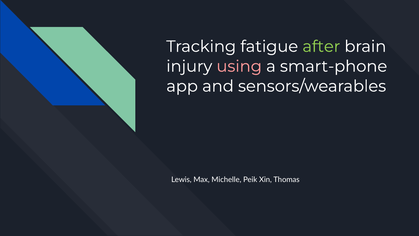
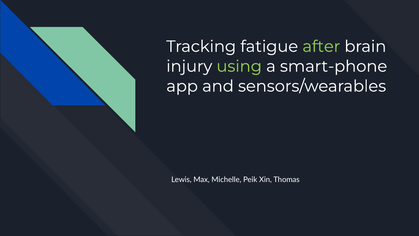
using colour: pink -> light green
